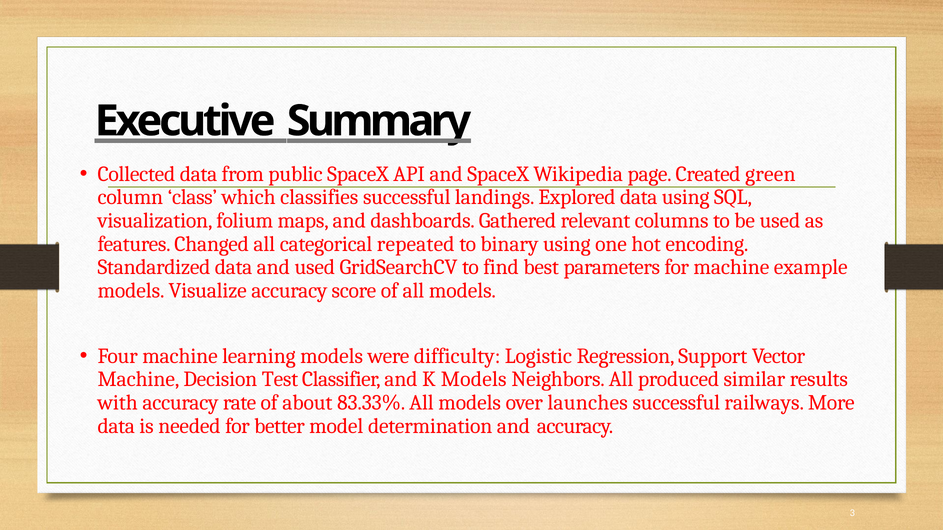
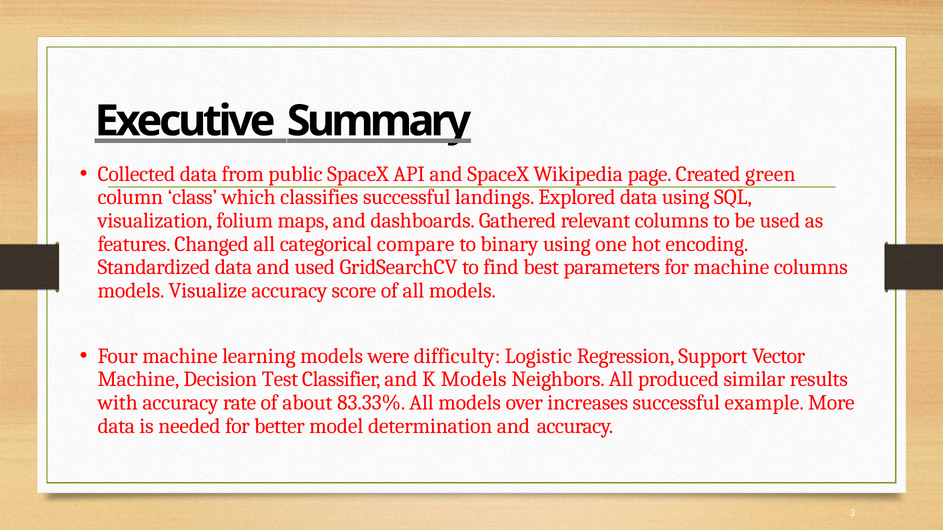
repeated: repeated -> compare
machine example: example -> columns
launches: launches -> increases
railways: railways -> example
